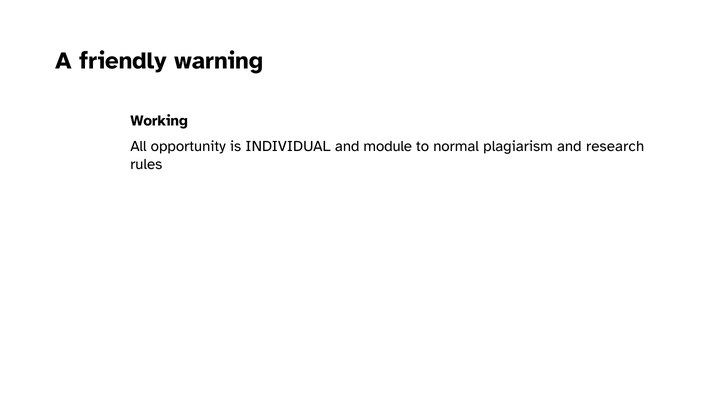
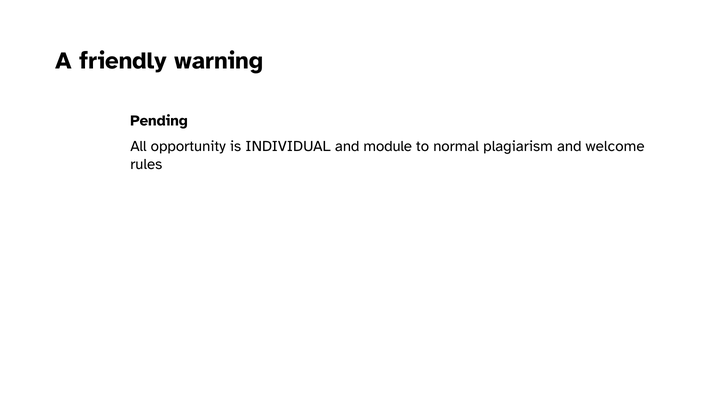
Working: Working -> Pending
research: research -> welcome
